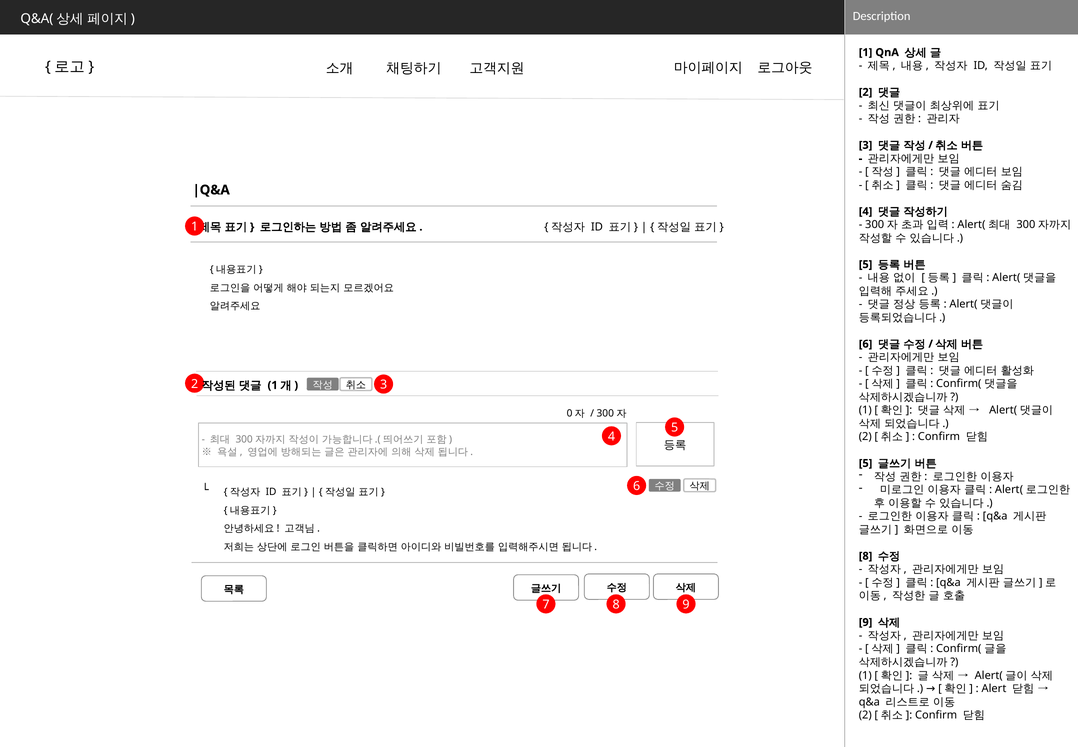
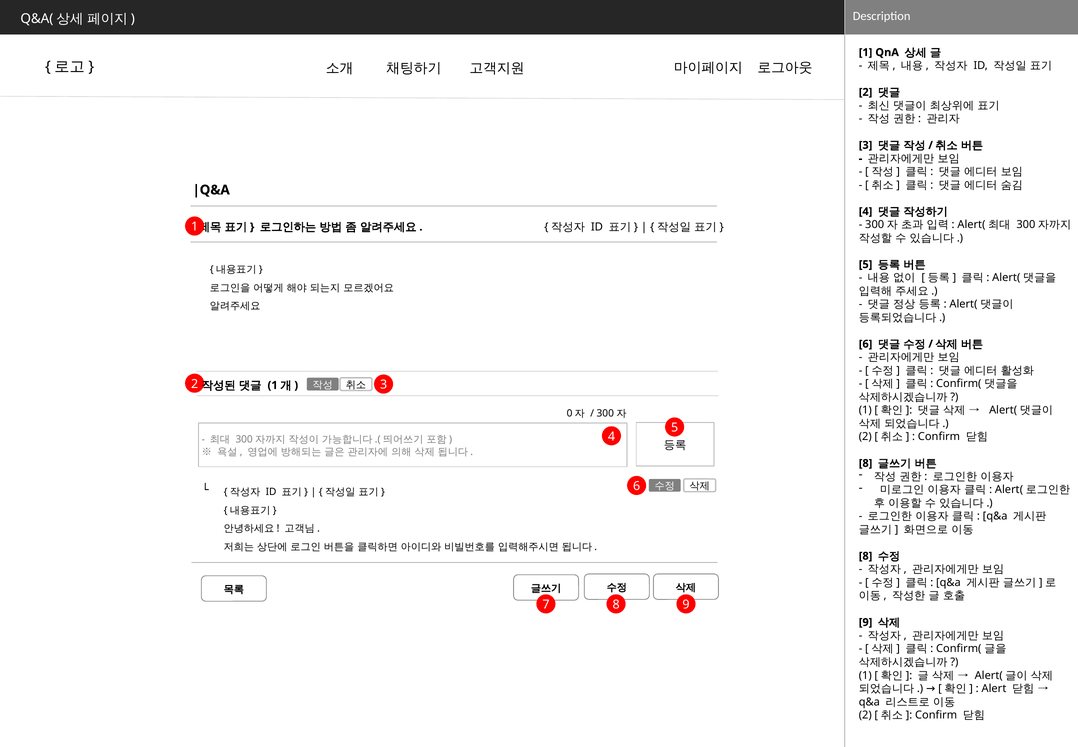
5 at (866, 463): 5 -> 8
